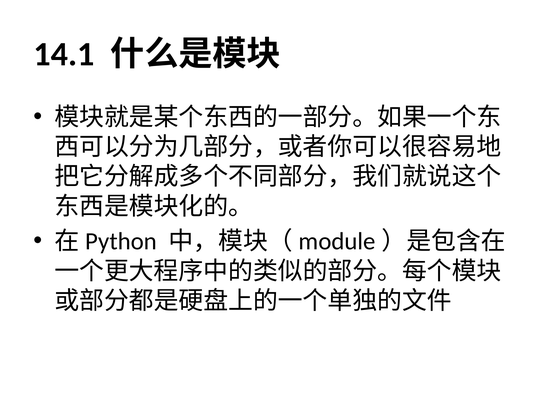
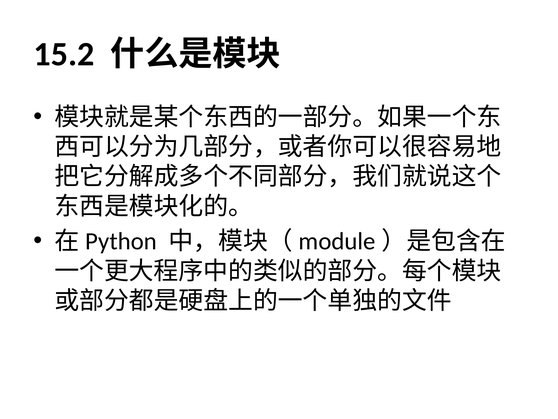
14.1: 14.1 -> 15.2
